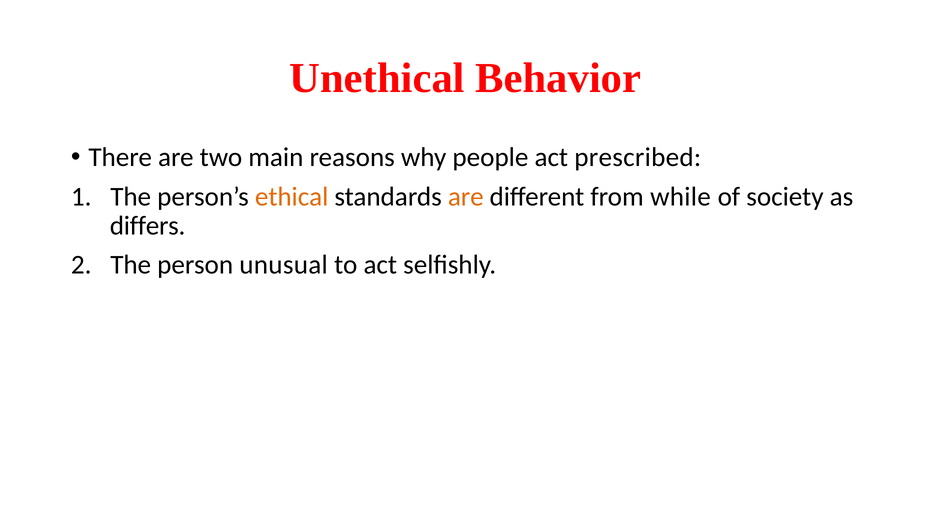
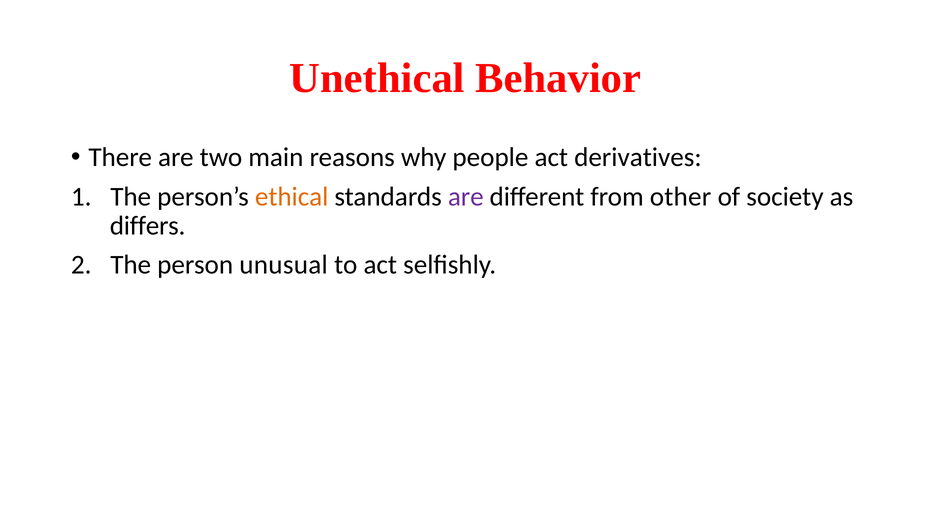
prescribed: prescribed -> derivatives
are at (466, 196) colour: orange -> purple
while: while -> other
